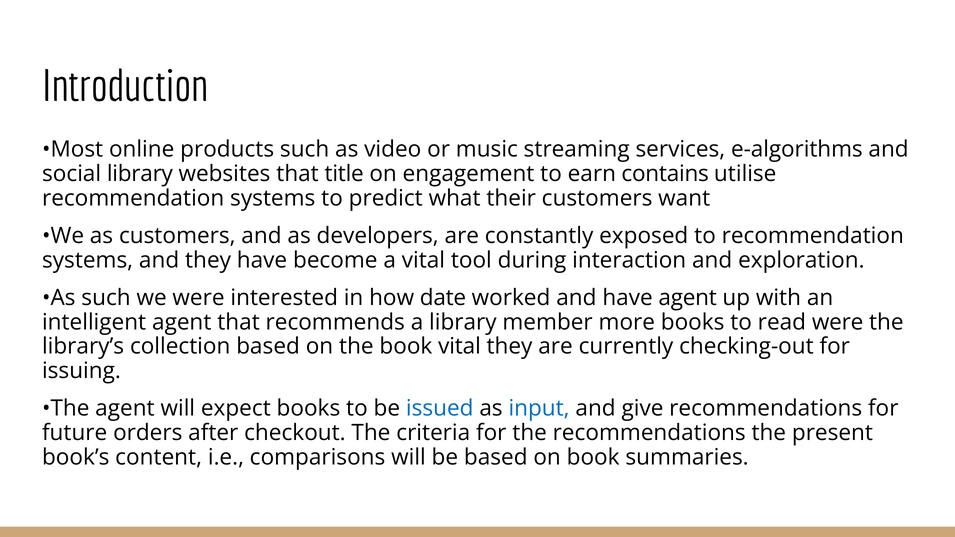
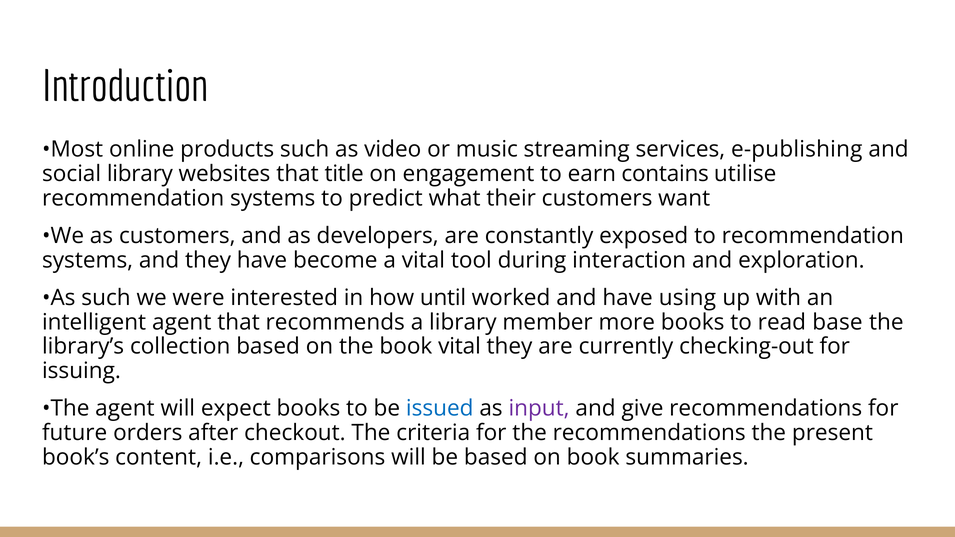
e-algorithms: e-algorithms -> e-publishing
date: date -> until
have agent: agent -> using
read were: were -> base
input colour: blue -> purple
